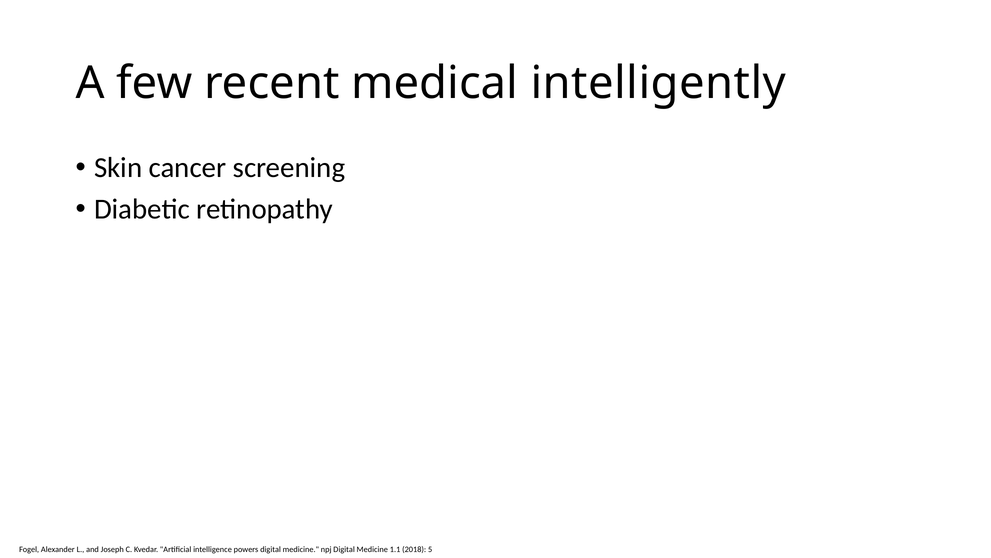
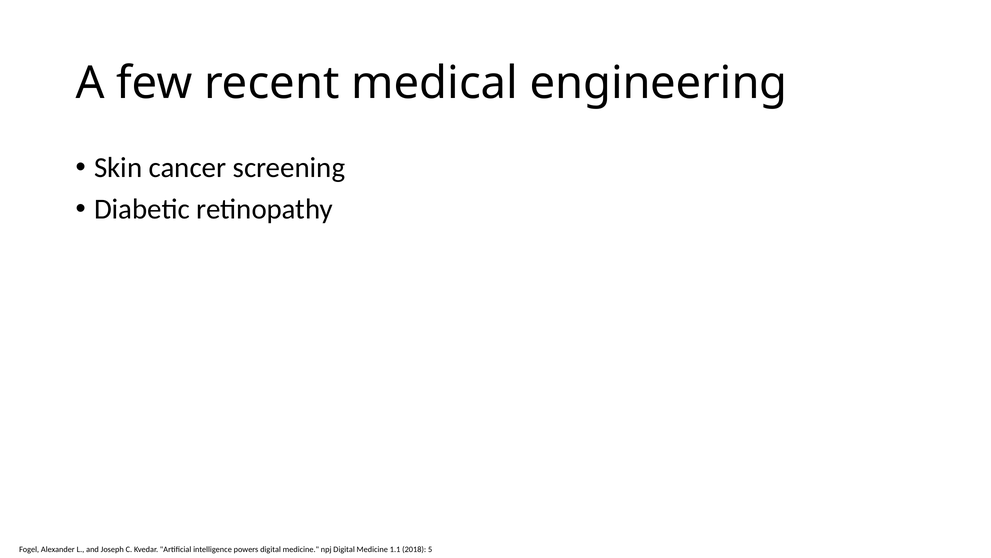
intelligently: intelligently -> engineering
